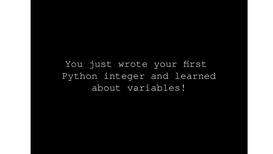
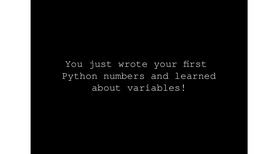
integer: integer -> numbers
